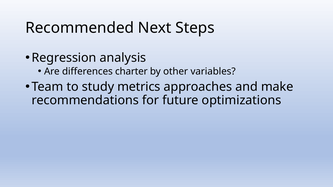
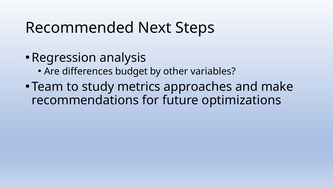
charter: charter -> budget
